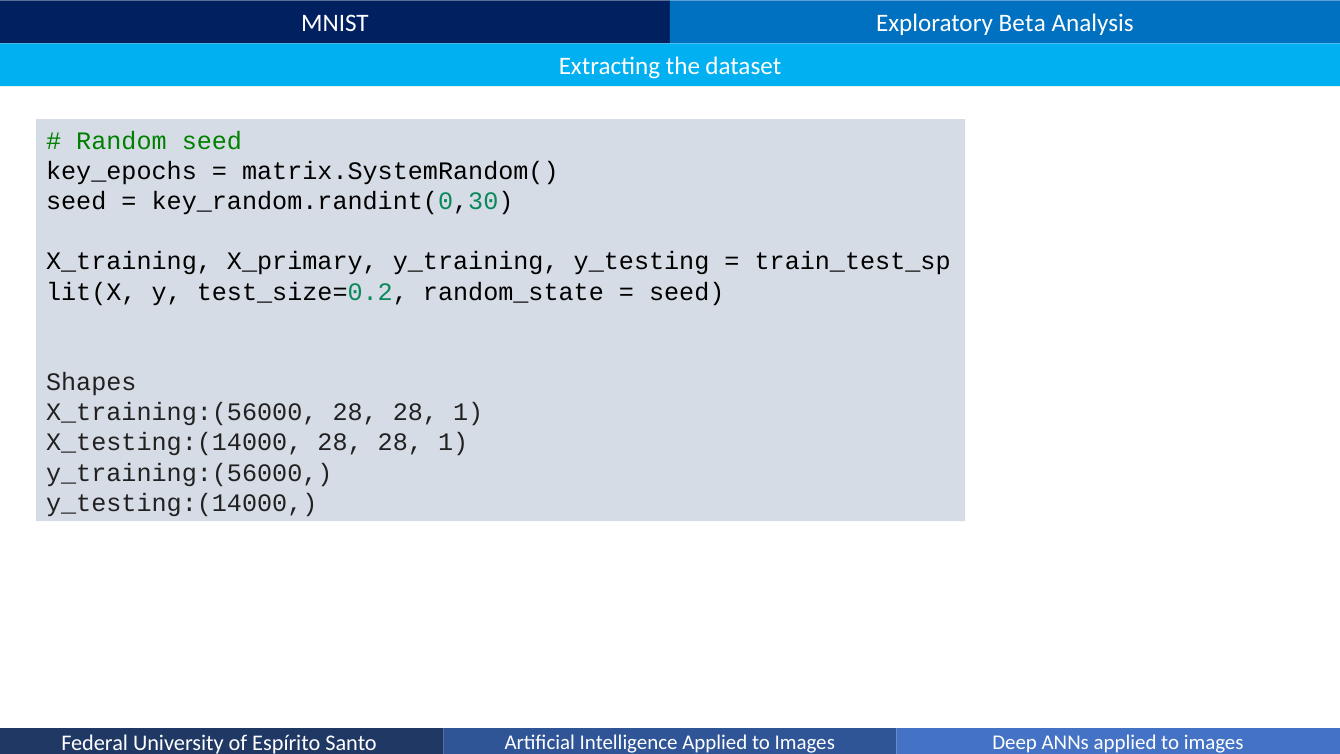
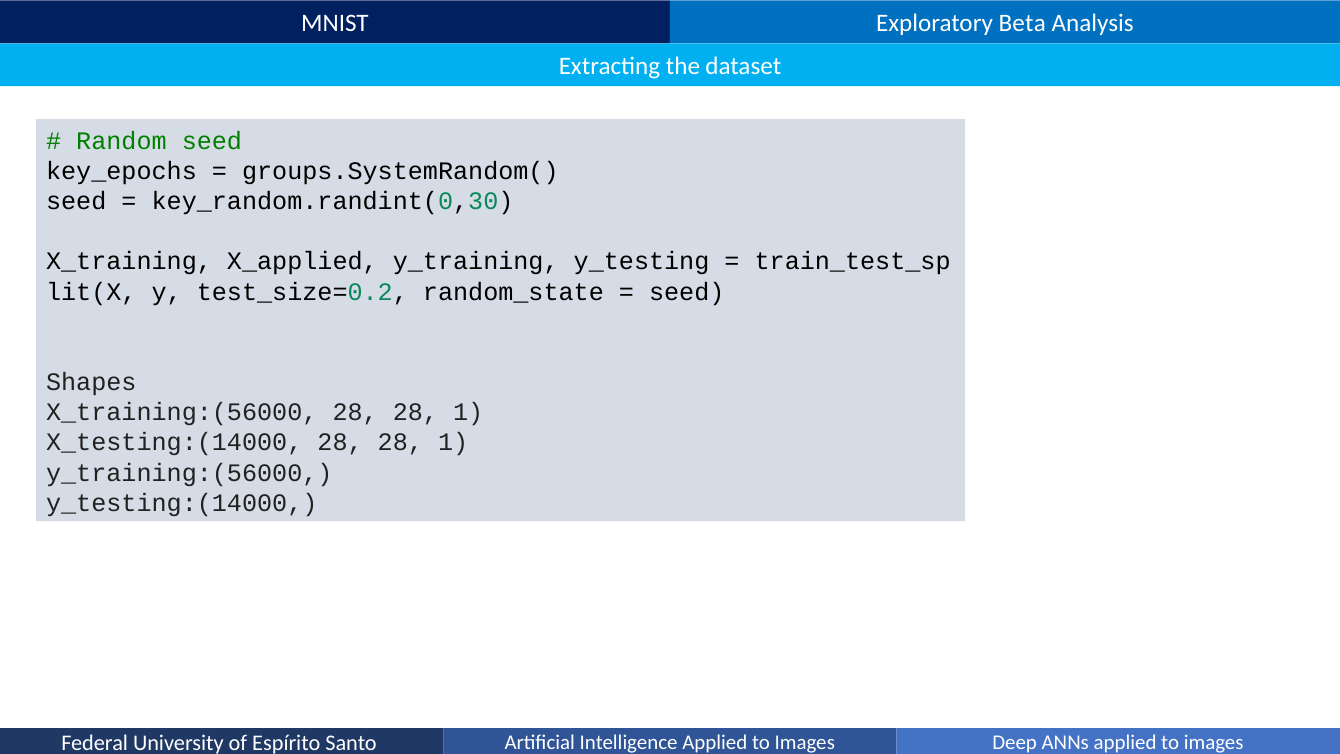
matrix.SystemRandom(: matrix.SystemRandom( -> groups.SystemRandom(
X_primary: X_primary -> X_applied
